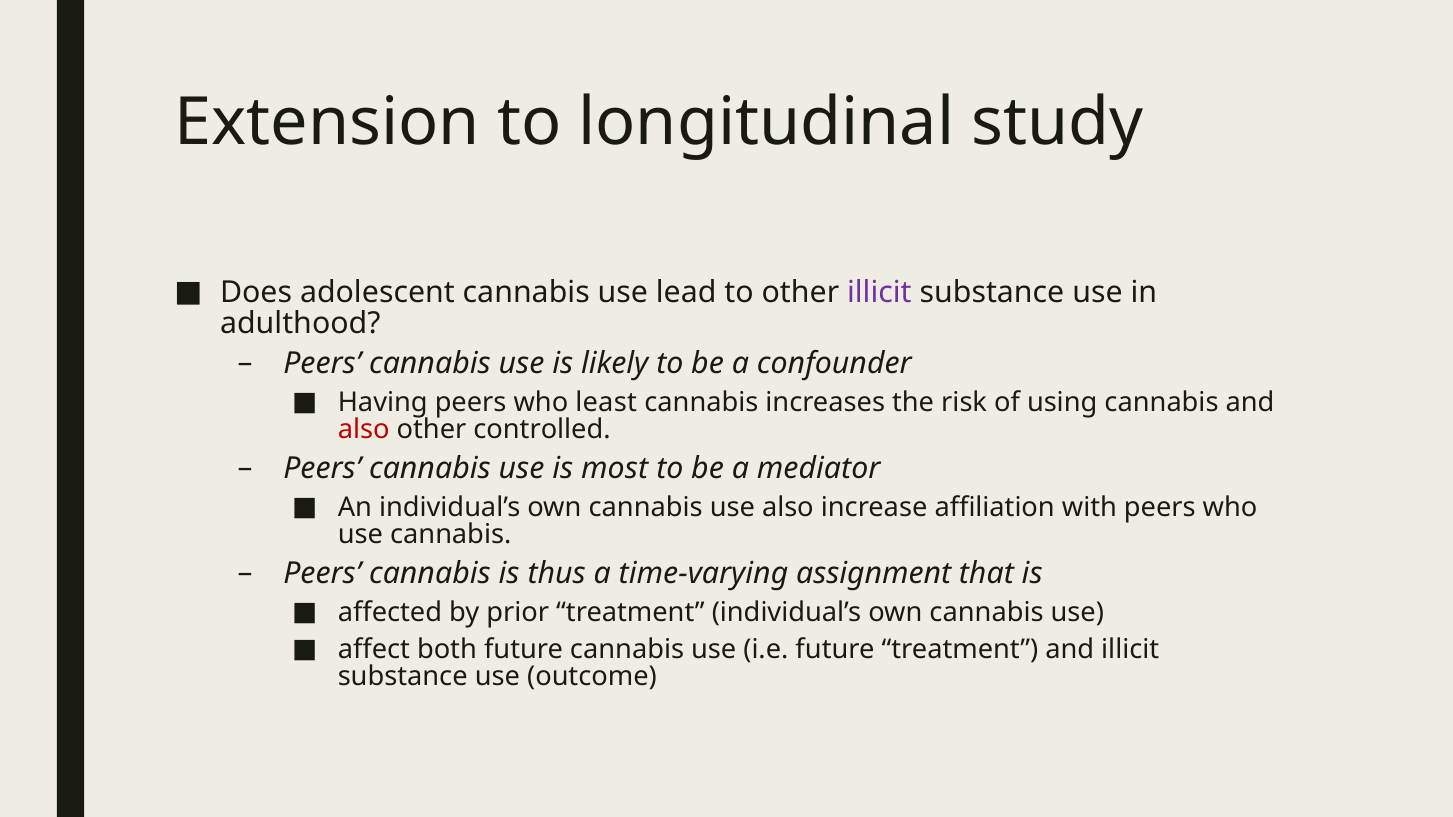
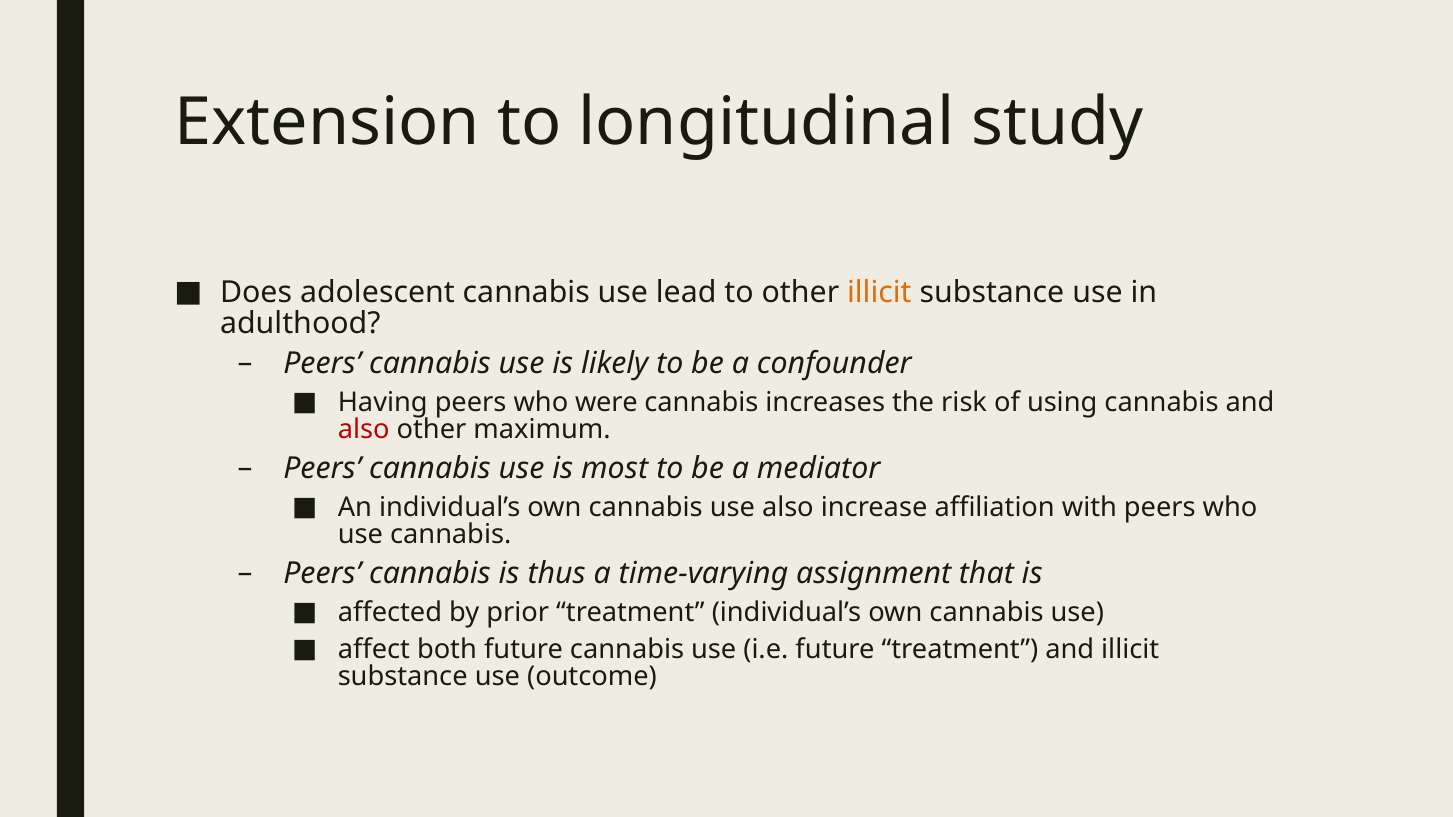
illicit at (879, 292) colour: purple -> orange
least: least -> were
controlled: controlled -> maximum
